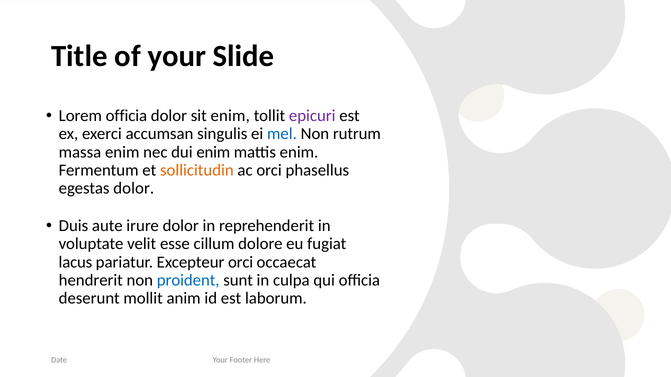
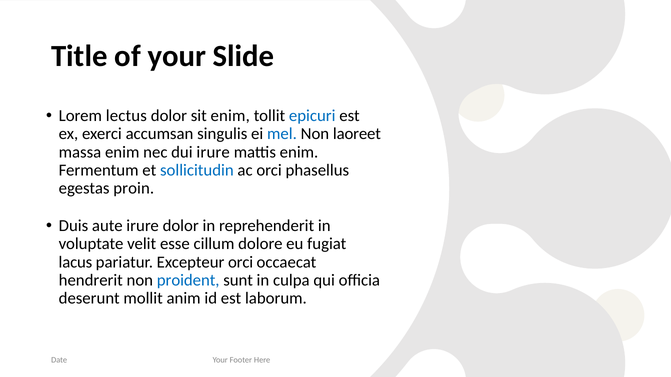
Lorem officia: officia -> lectus
epicuri colour: purple -> blue
rutrum: rutrum -> laoreet
dui enim: enim -> irure
sollicitudin colour: orange -> blue
egestas dolor: dolor -> proin
